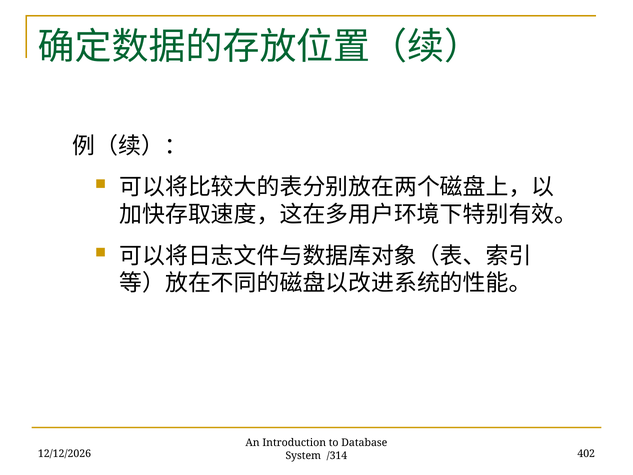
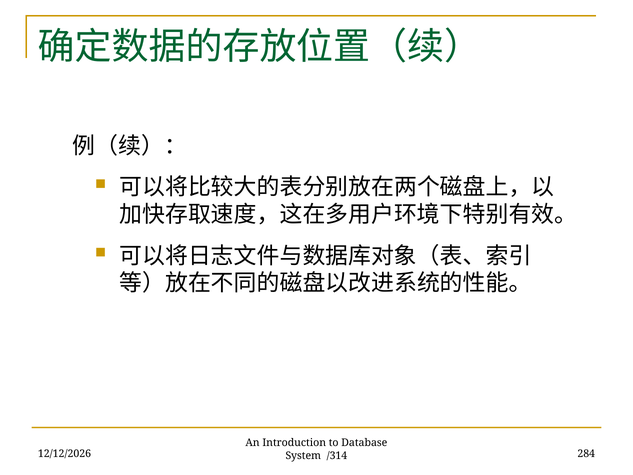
402: 402 -> 284
